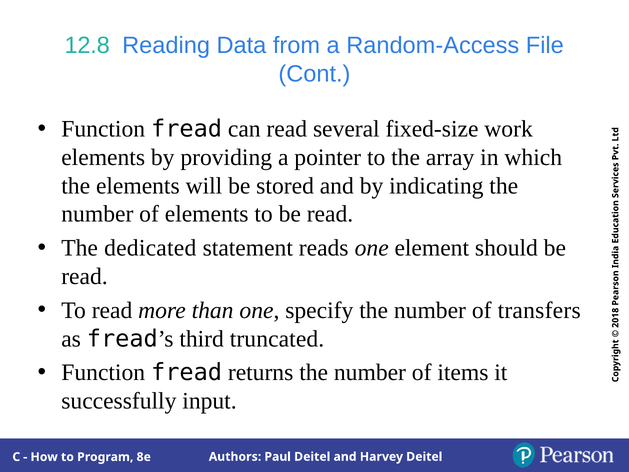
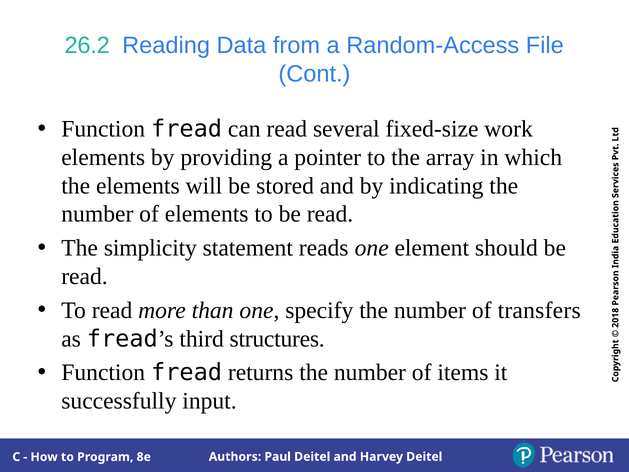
12.8: 12.8 -> 26.2
dedicated: dedicated -> simplicity
truncated: truncated -> structures
